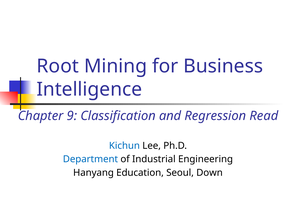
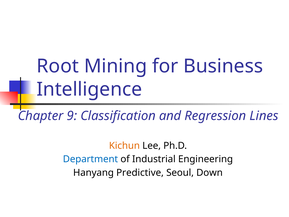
Read: Read -> Lines
Kichun colour: blue -> orange
Education: Education -> Predictive
